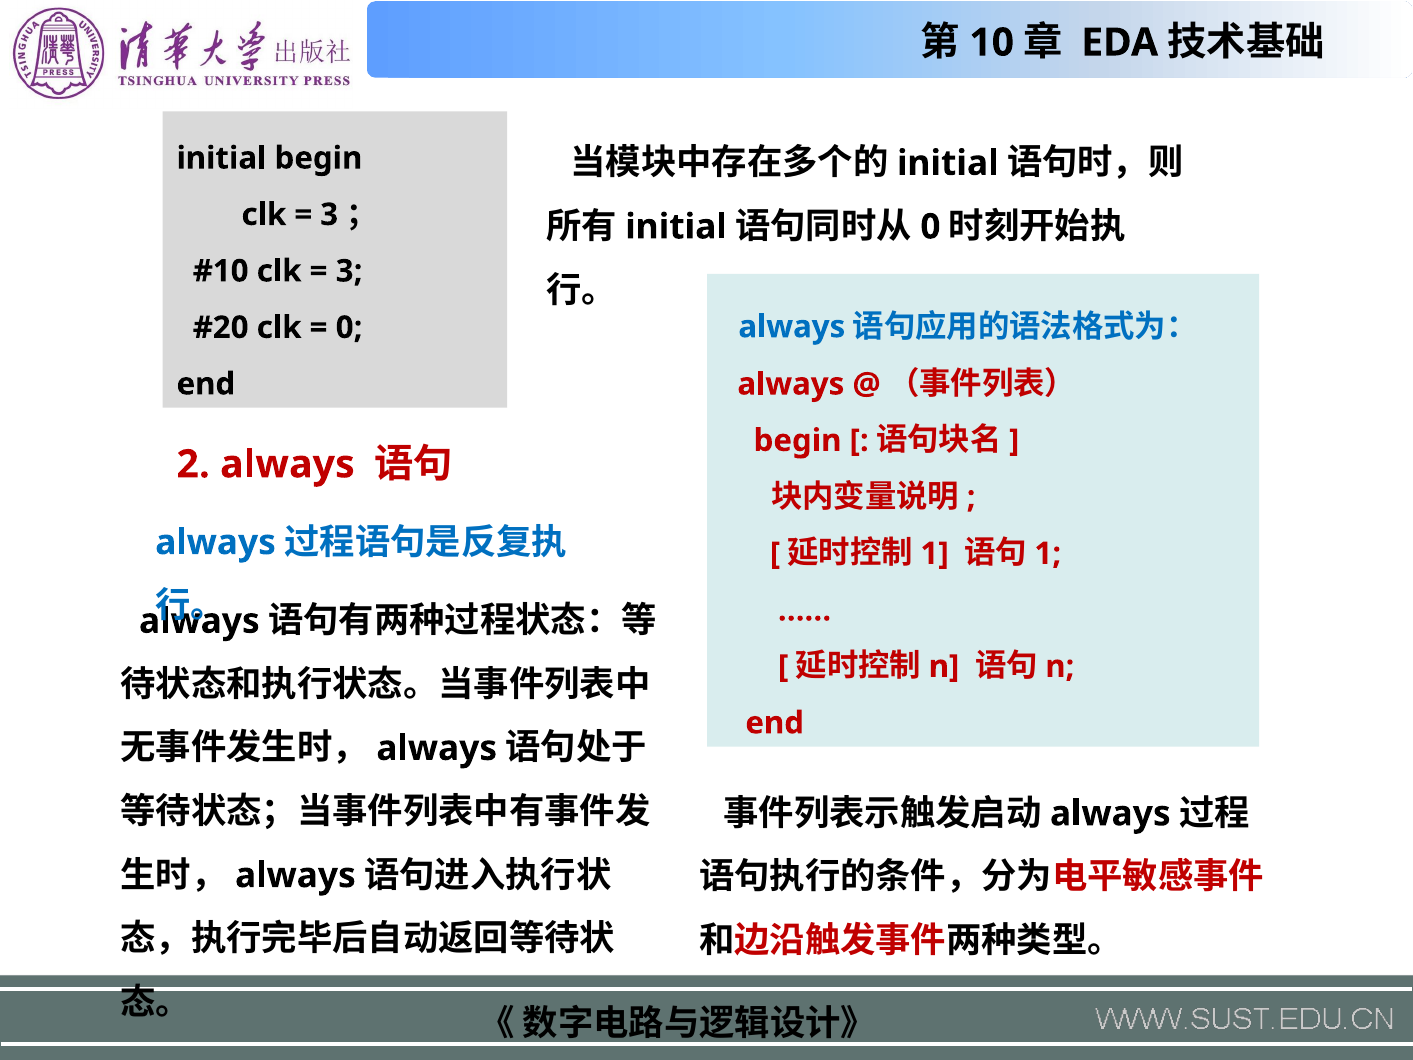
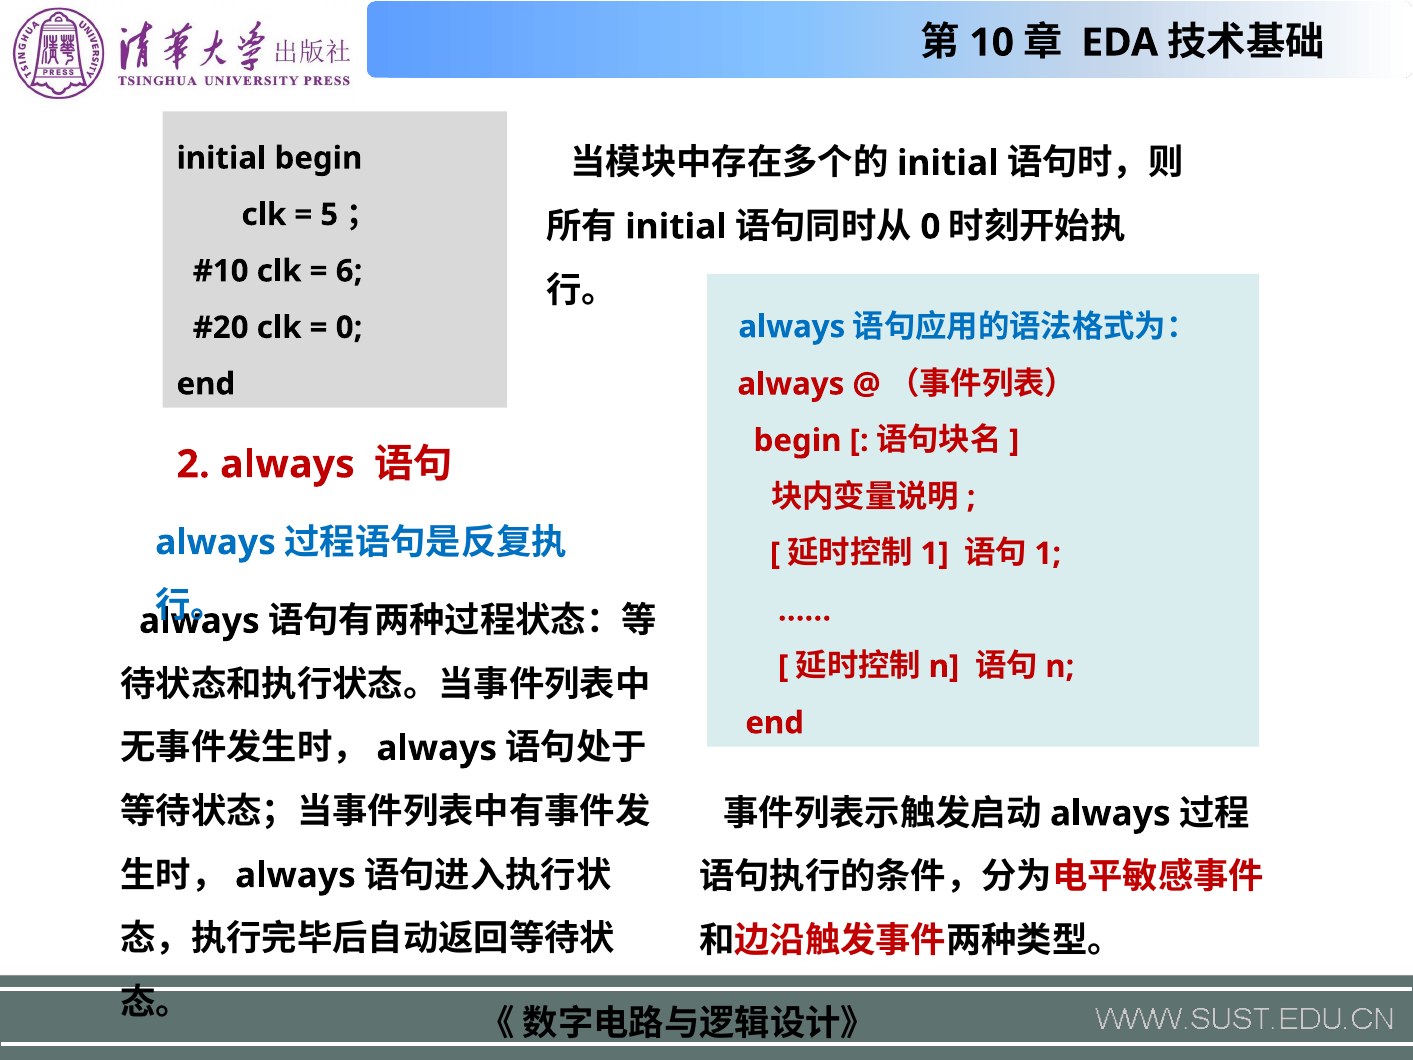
3 at (329, 215): 3 -> 5
3 at (349, 271): 3 -> 6
